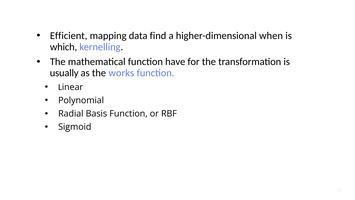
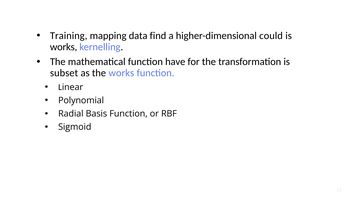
Efficient: Efficient -> Training
when: when -> could
which at (64, 47): which -> works
usually: usually -> subset
